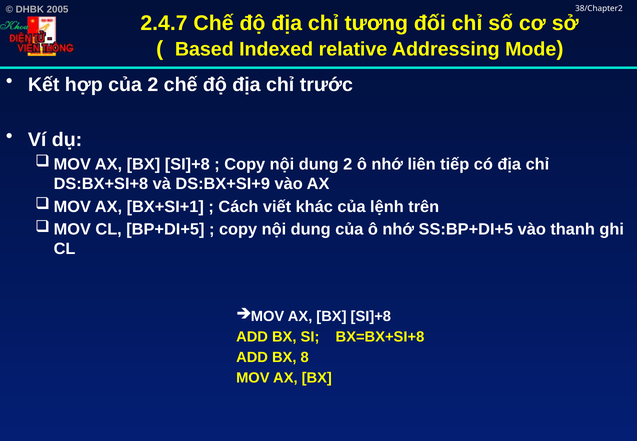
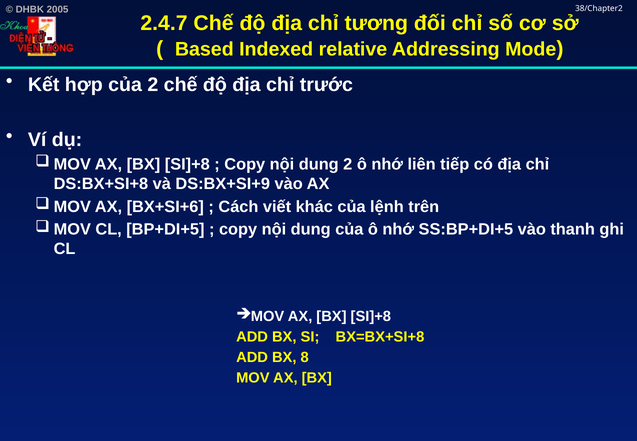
BX+SI+1: BX+SI+1 -> BX+SI+6
